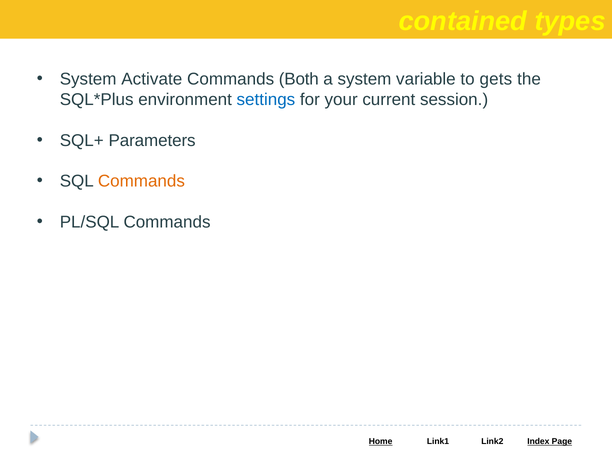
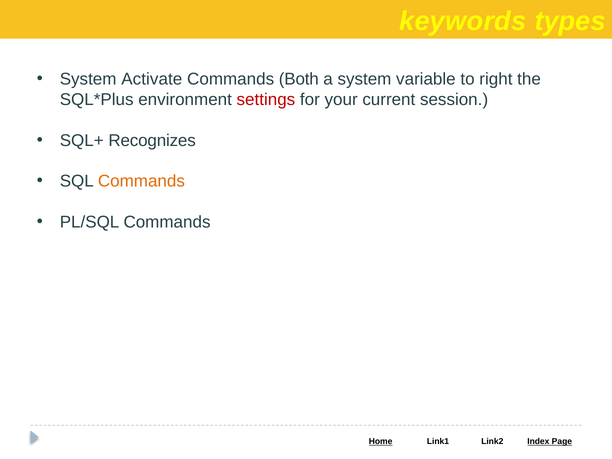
contained: contained -> keywords
gets: gets -> right
settings colour: blue -> red
Parameters: Parameters -> Recognizes
